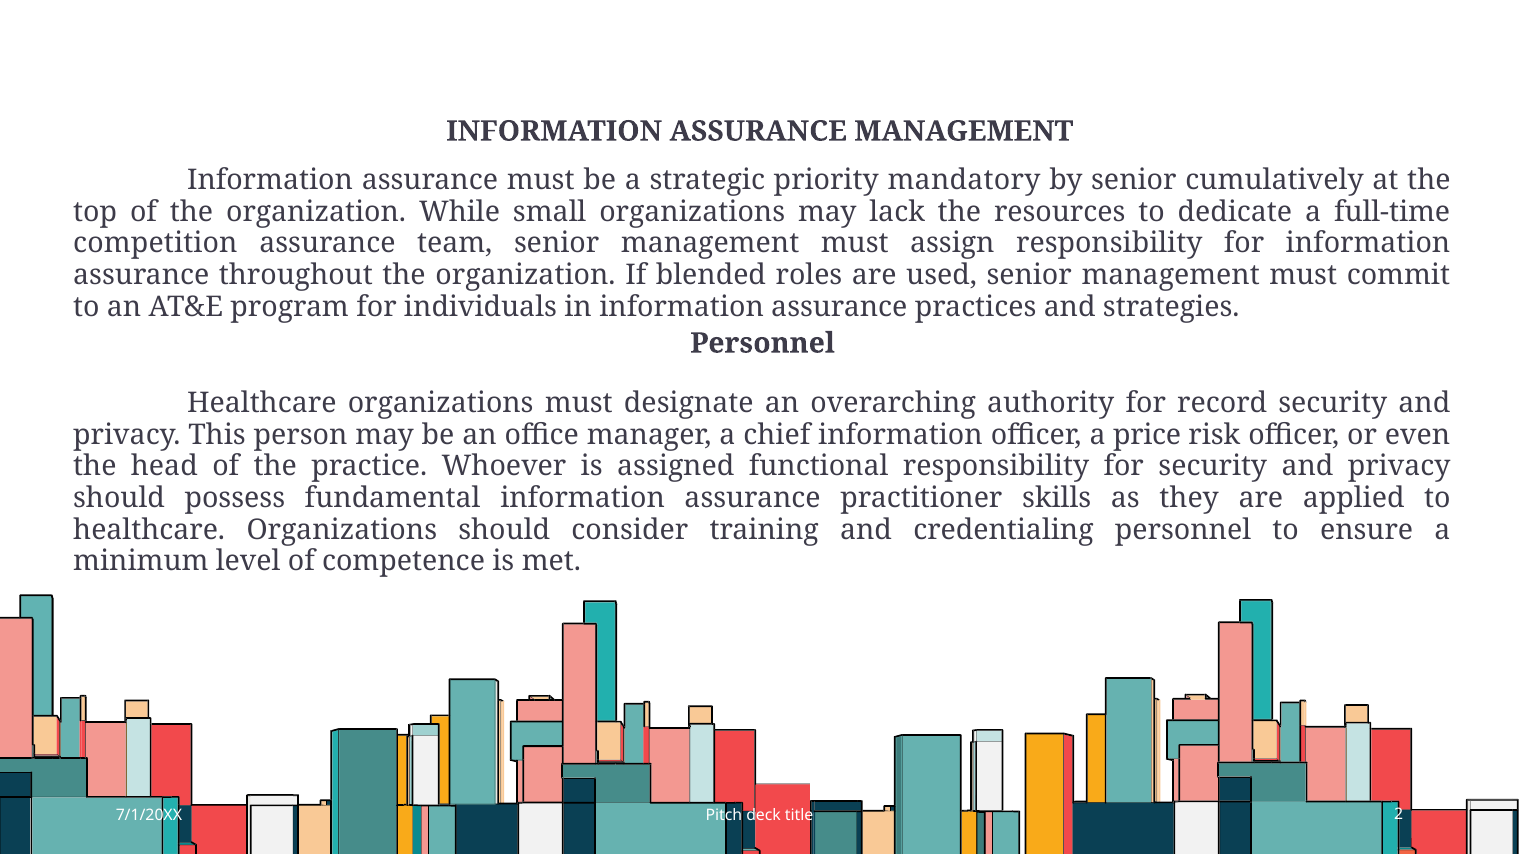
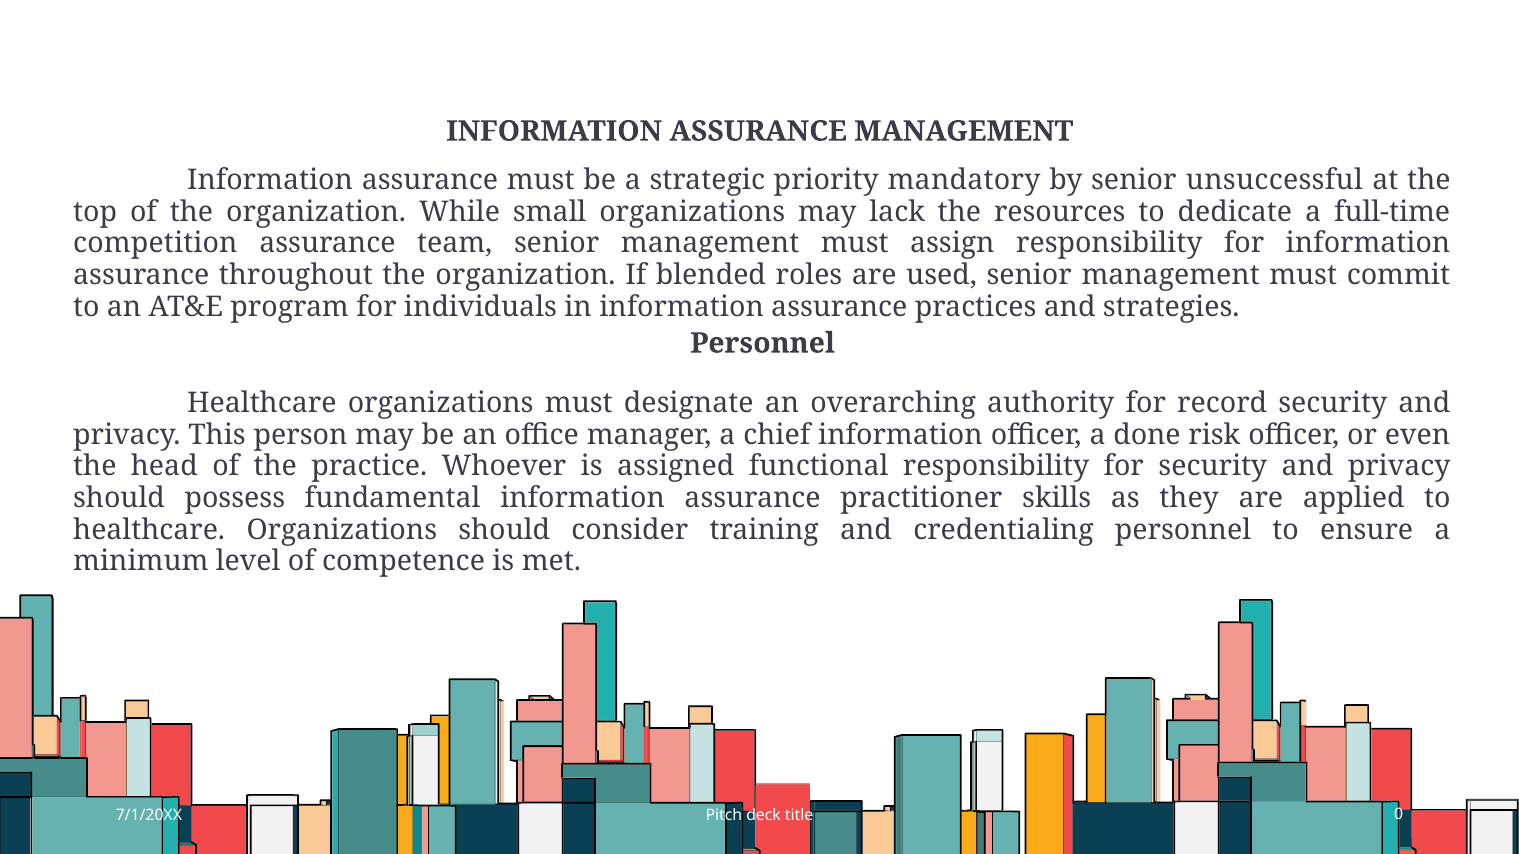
cumulatively: cumulatively -> unsuccessful
price: price -> done
2: 2 -> 0
